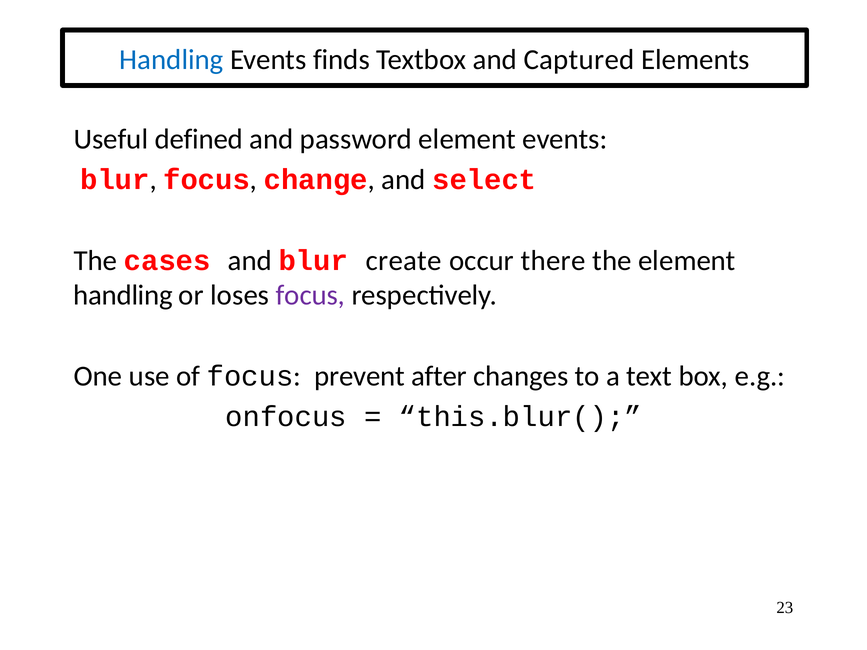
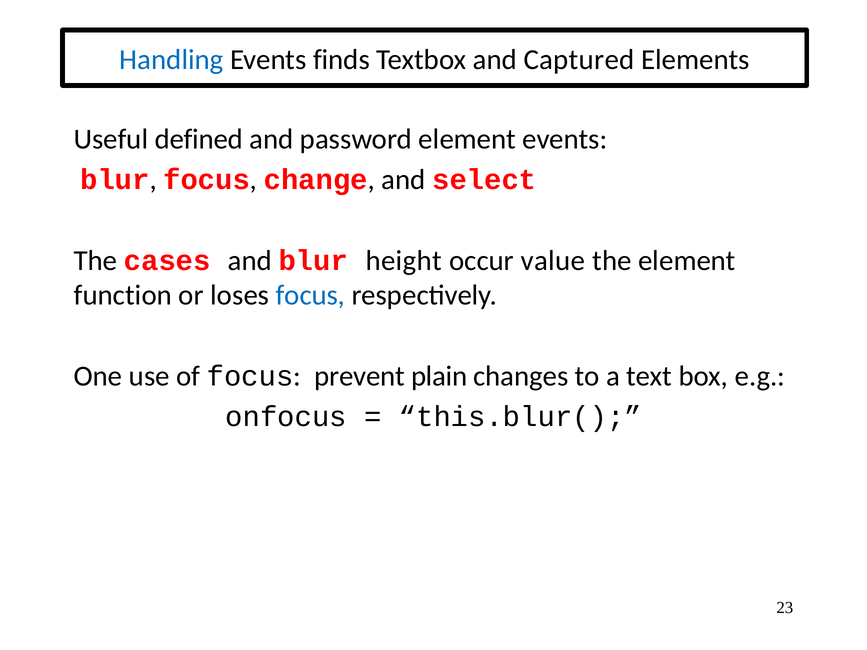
create: create -> height
there: there -> value
handling at (123, 295): handling -> function
focus at (310, 295) colour: purple -> blue
after: after -> plain
